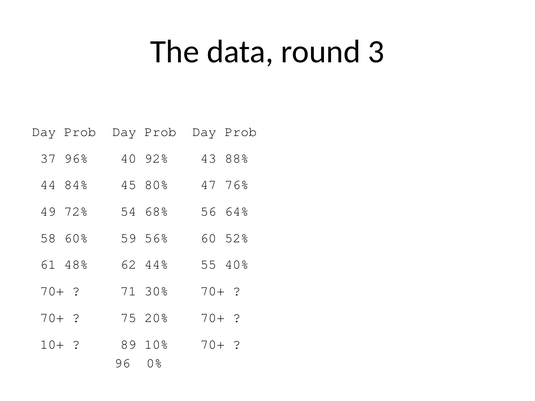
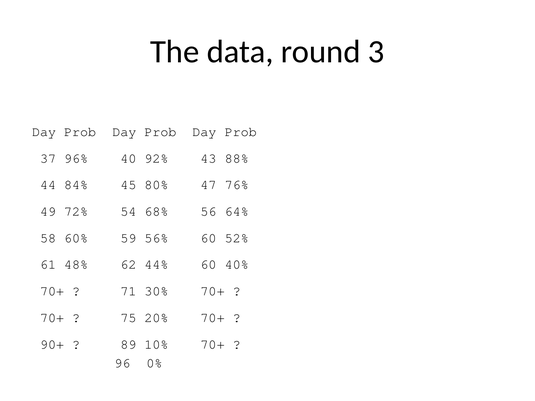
44% 55: 55 -> 60
10+: 10+ -> 90+
